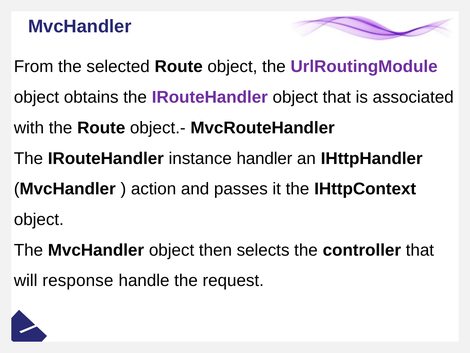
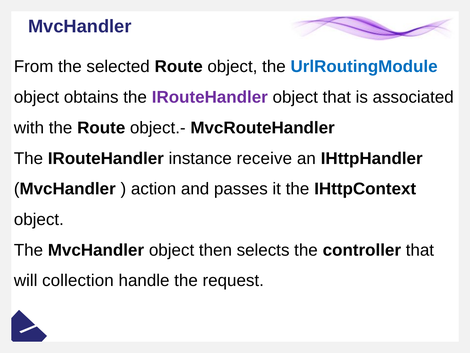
UrlRoutingModule colour: purple -> blue
handler: handler -> receive
response: response -> collection
